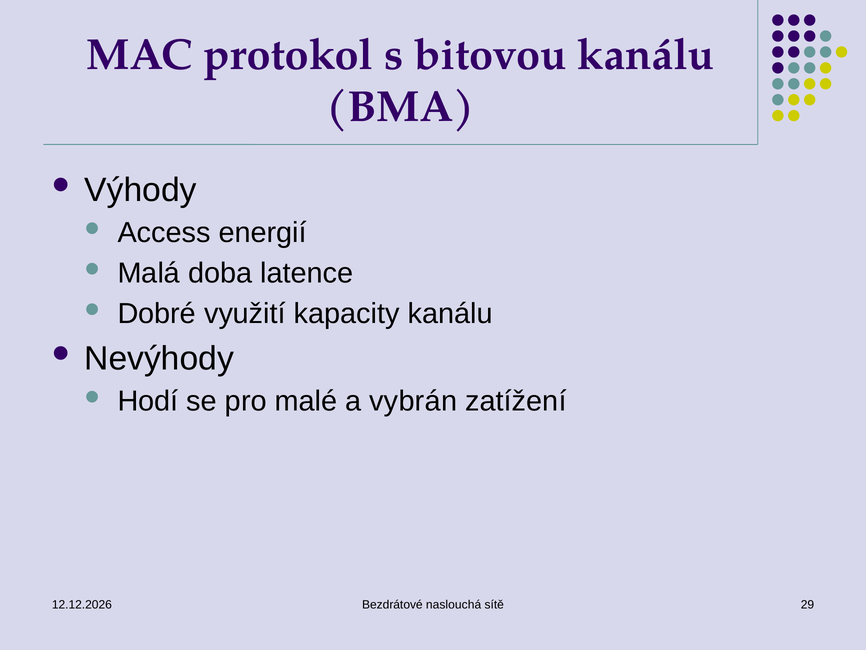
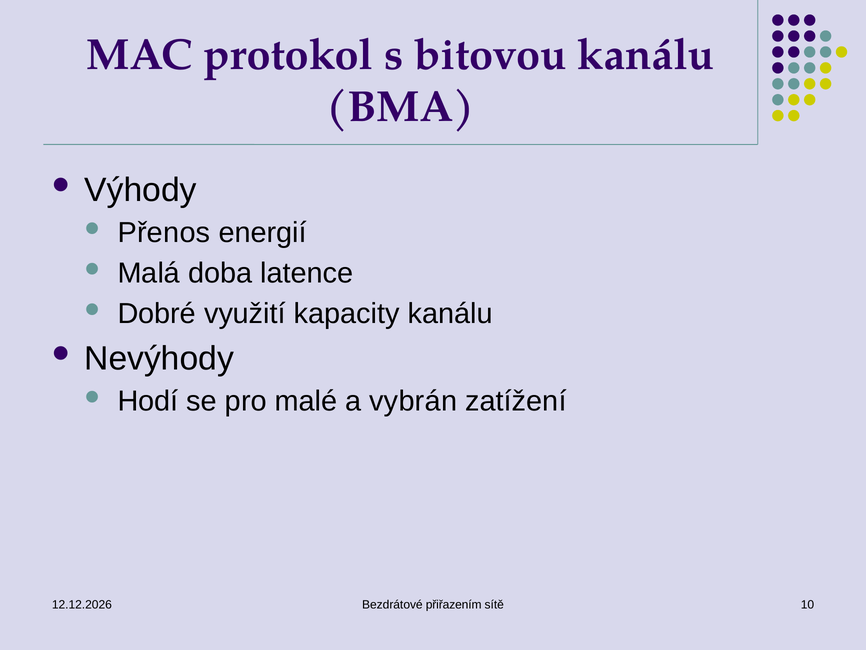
Access: Access -> Přenos
naslouchá: naslouchá -> přiřazením
29: 29 -> 10
